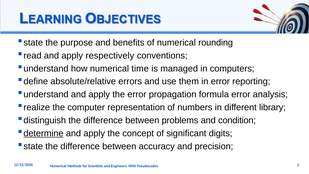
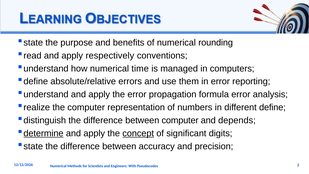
different library: library -> define
between problems: problems -> computer
condition: condition -> depends
concept underline: none -> present
